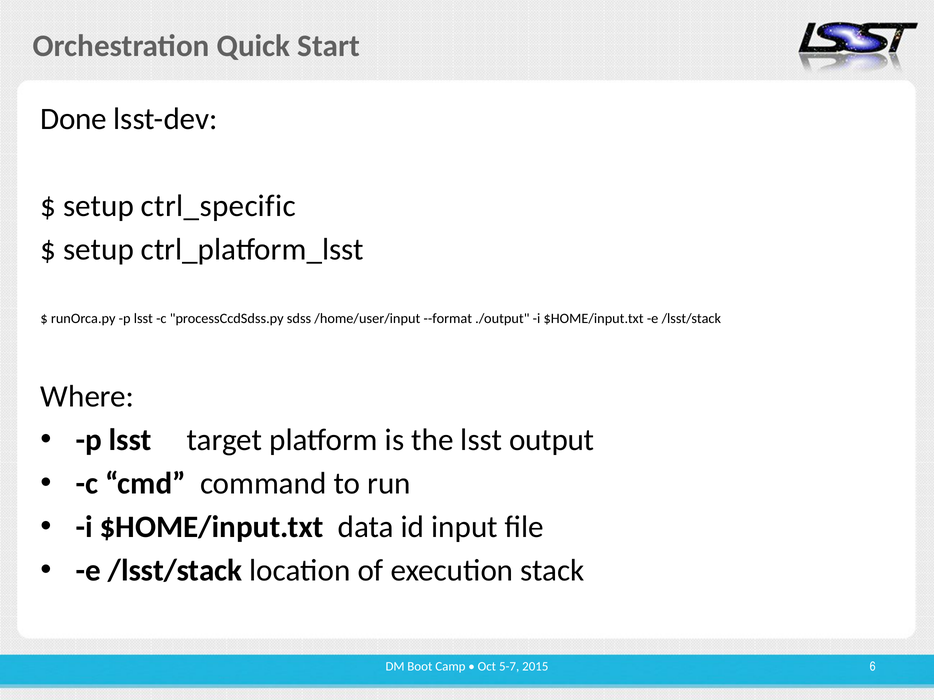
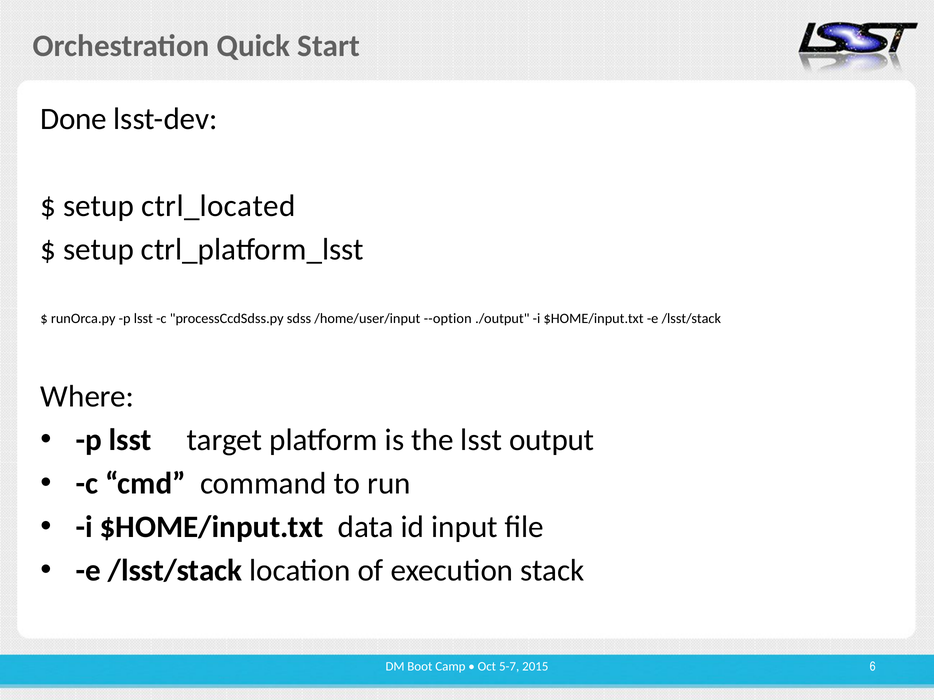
ctrl_specific: ctrl_specific -> ctrl_located
--format: --format -> --option
